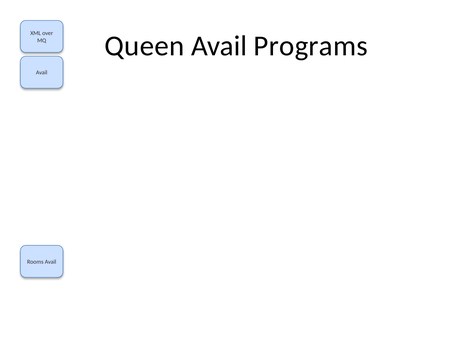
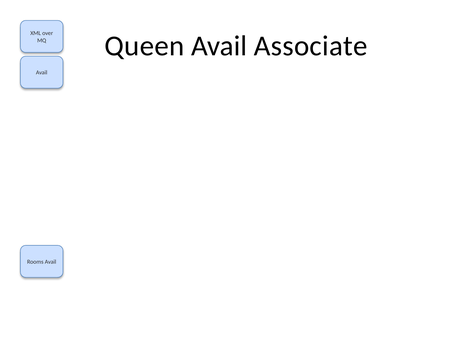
Programs: Programs -> Associate
